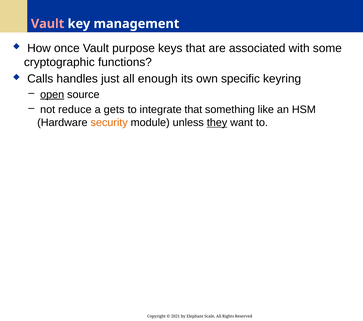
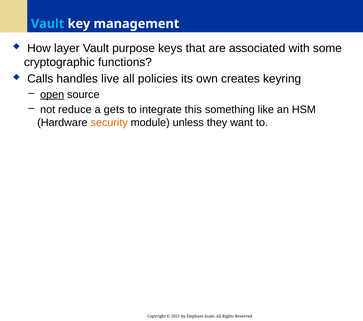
Vault at (48, 24) colour: pink -> light blue
once: once -> layer
just: just -> live
enough: enough -> policies
specific: specific -> creates
integrate that: that -> this
they underline: present -> none
